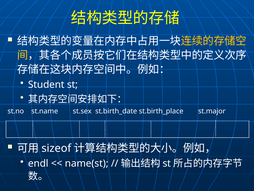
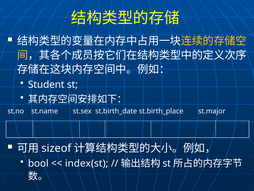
endl: endl -> bool
name(st: name(st -> index(st
